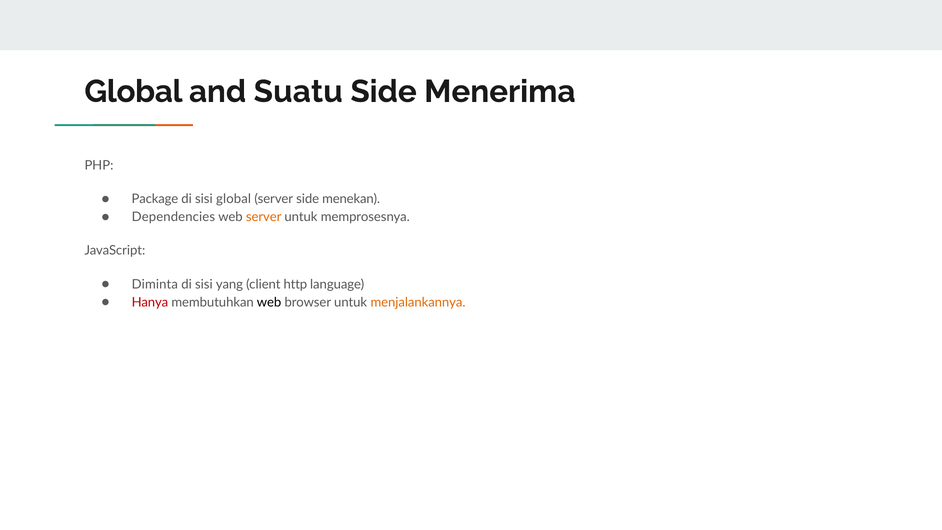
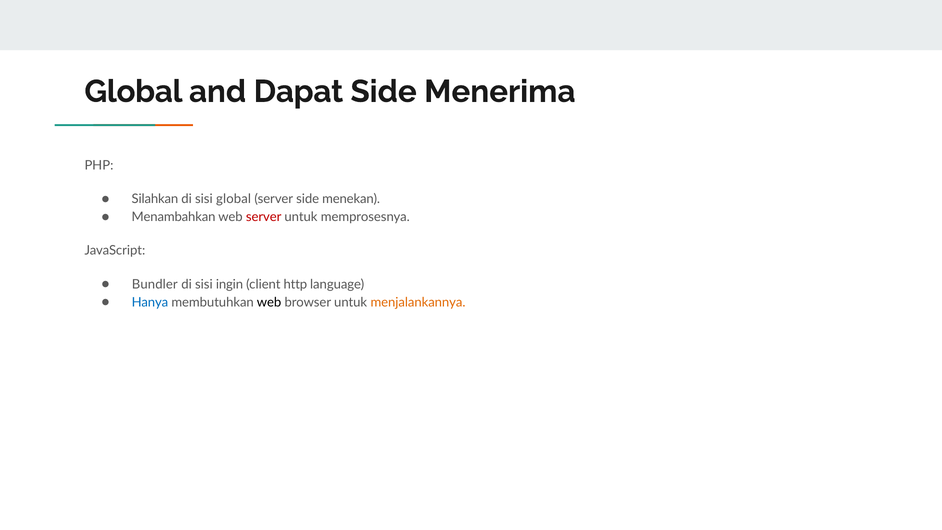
Suatu: Suatu -> Dapat
Package: Package -> Silahkan
Dependencies: Dependencies -> Menambahkan
server at (264, 217) colour: orange -> red
Diminta: Diminta -> Bundler
yang: yang -> ingin
Hanya colour: red -> blue
